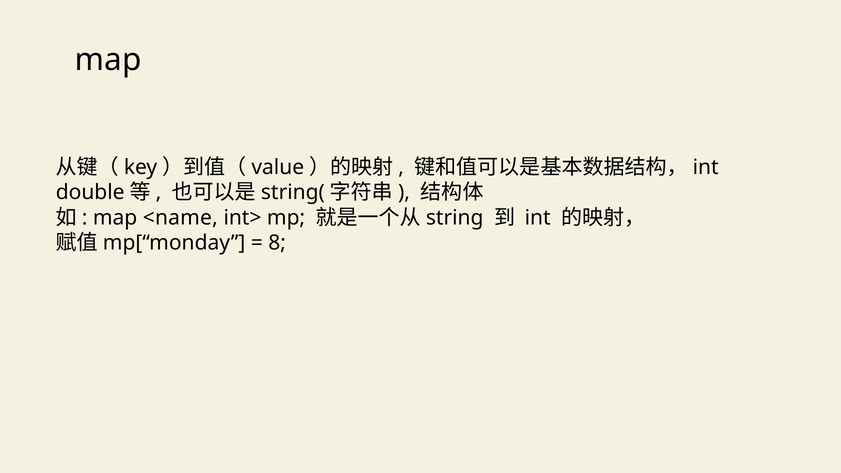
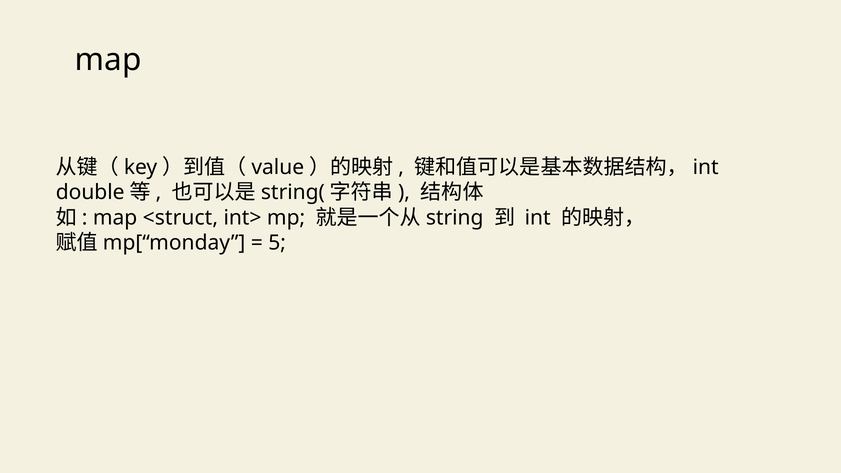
<name: <name -> <struct
8: 8 -> 5
